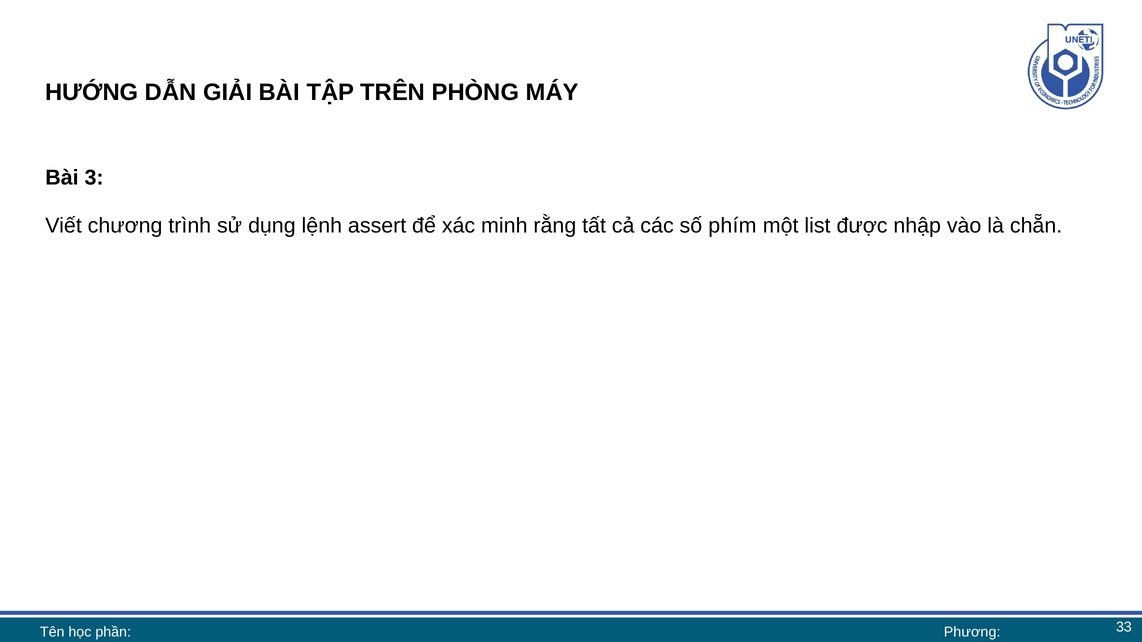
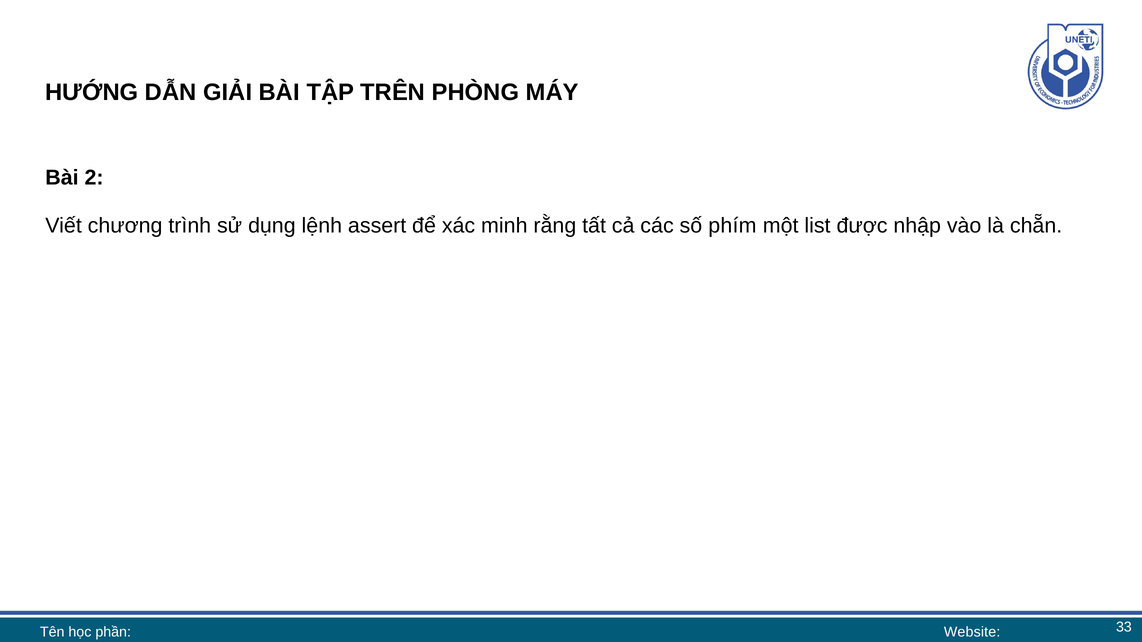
3: 3 -> 2
Phương: Phương -> Website
